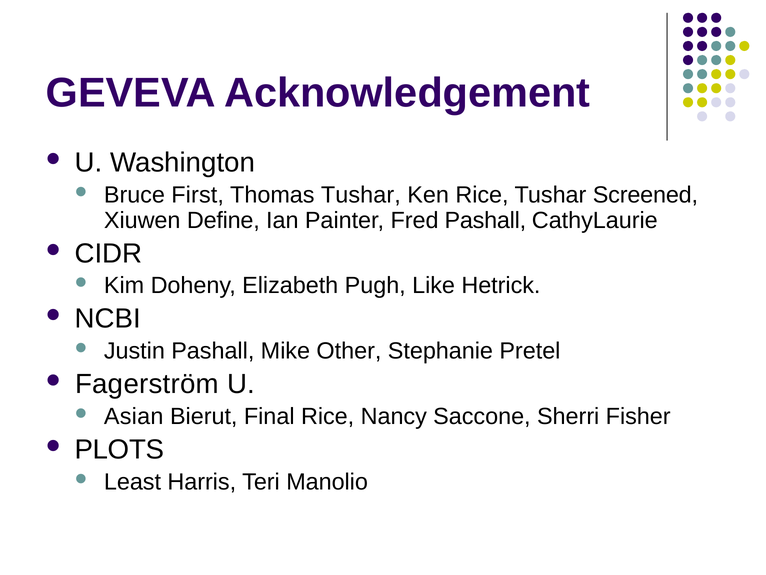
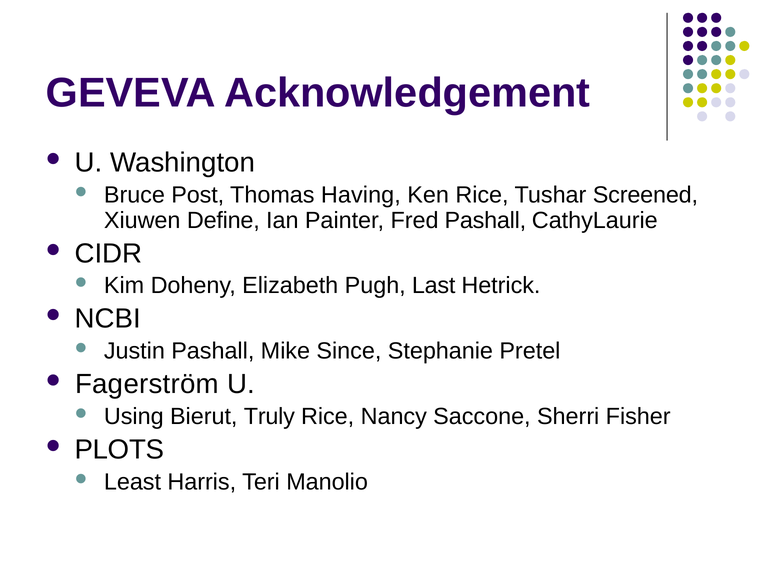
First: First -> Post
Thomas Tushar: Tushar -> Having
Like: Like -> Last
Other: Other -> Since
Asian: Asian -> Using
Final: Final -> Truly
